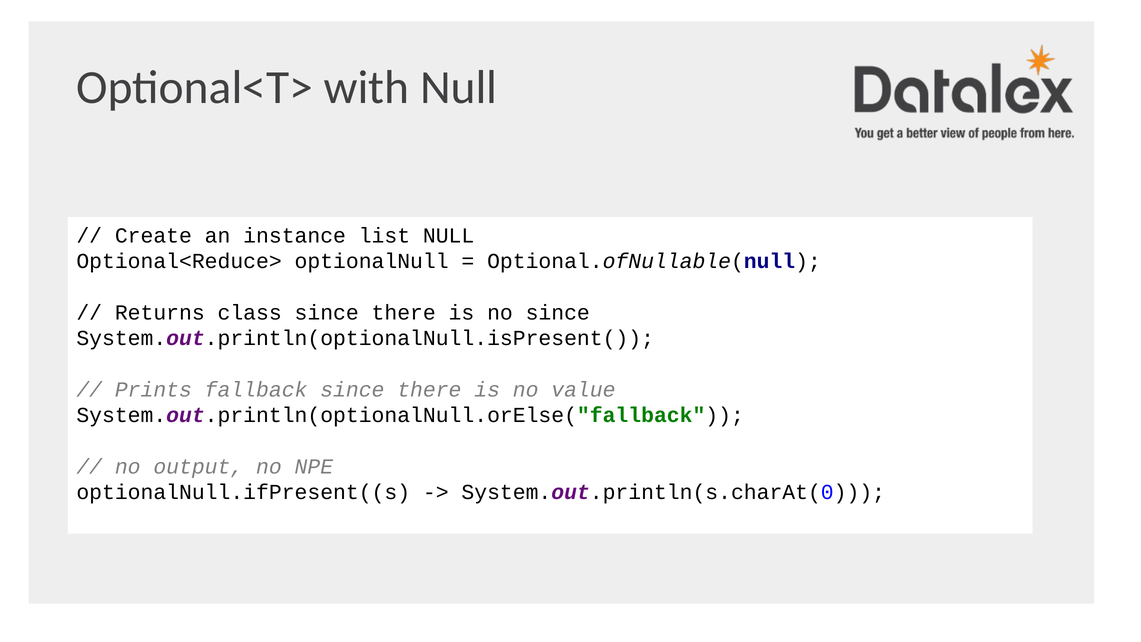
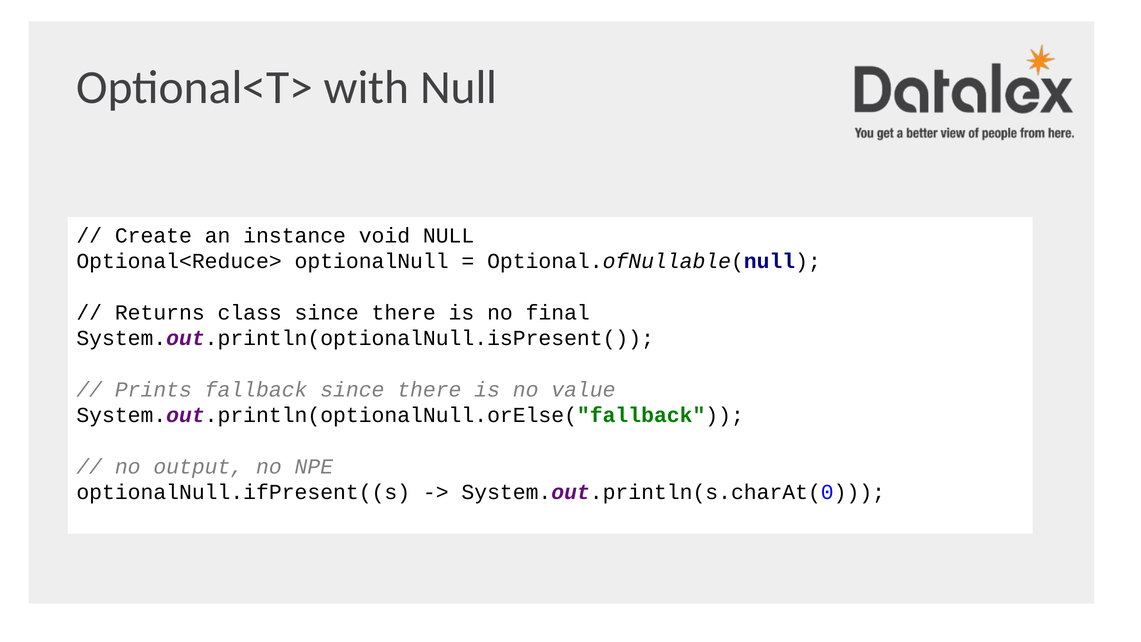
list: list -> void
no since: since -> final
